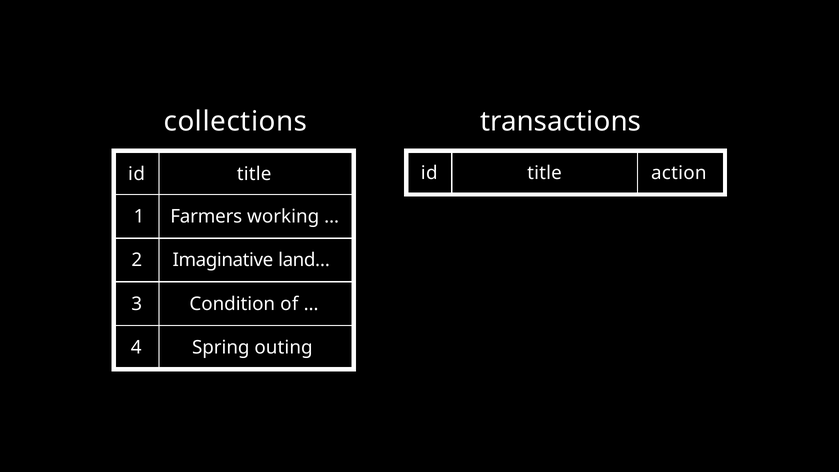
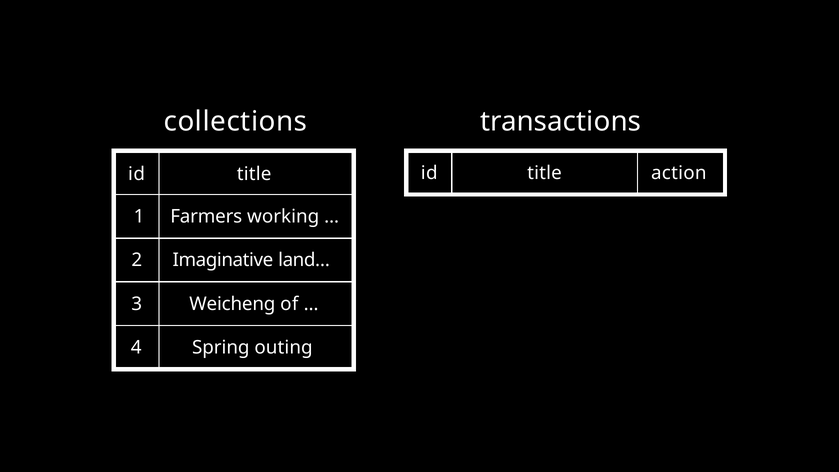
Condition: Condition -> Weicheng
